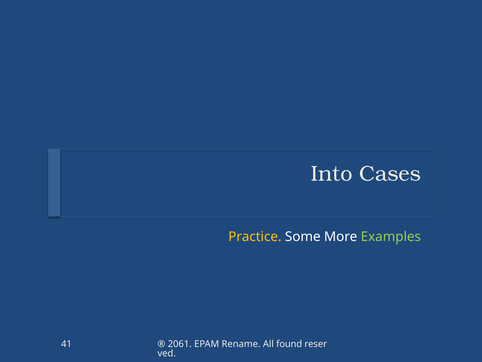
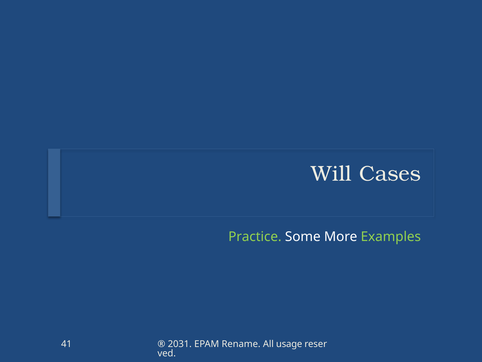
Into: Into -> Will
Practice colour: yellow -> light green
2061: 2061 -> 2031
found: found -> usage
